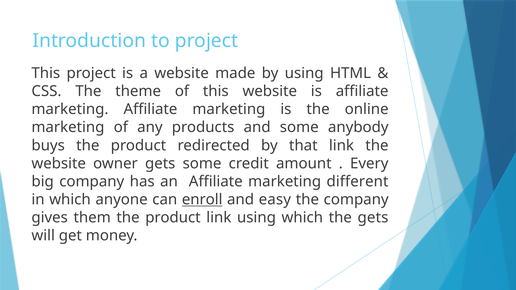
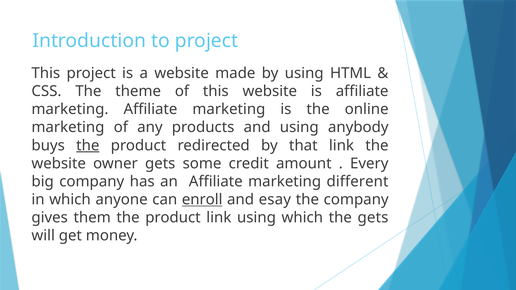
and some: some -> using
the at (88, 146) underline: none -> present
easy: easy -> esay
